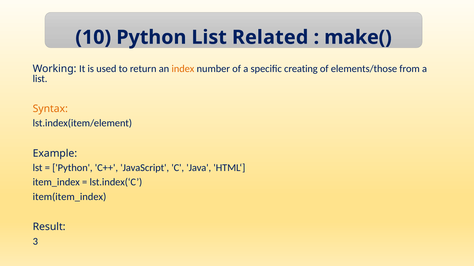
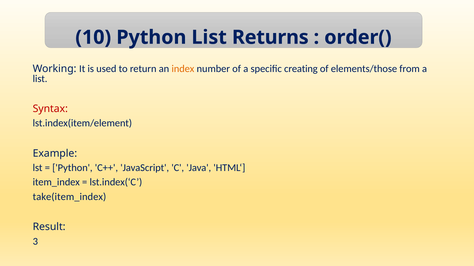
Related: Related -> Returns
make(: make( -> order(
Syntax colour: orange -> red
item(item_index: item(item_index -> take(item_index
